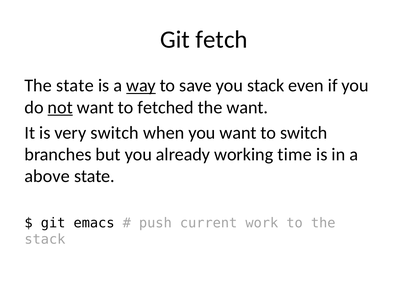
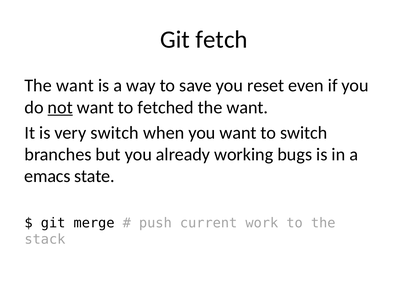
state at (75, 86): state -> want
way underline: present -> none
you stack: stack -> reset
time: time -> bugs
above: above -> emacs
emacs: emacs -> merge
